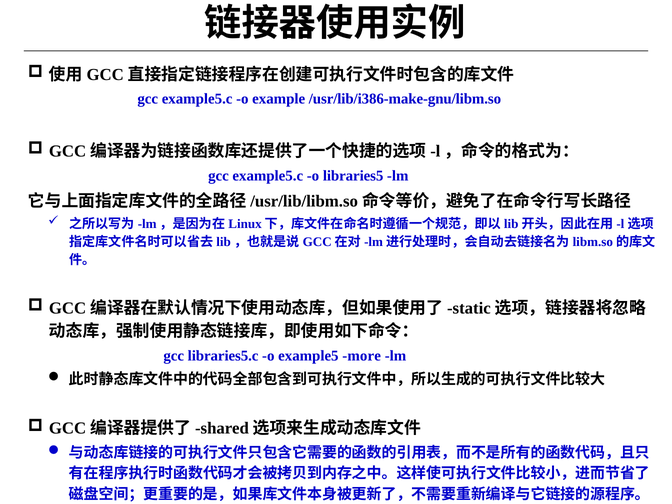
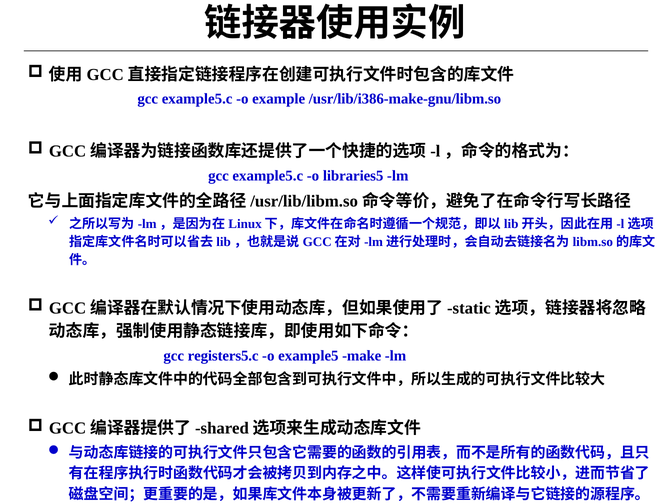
libraries5.c: libraries5.c -> registers5.c
more: more -> make
